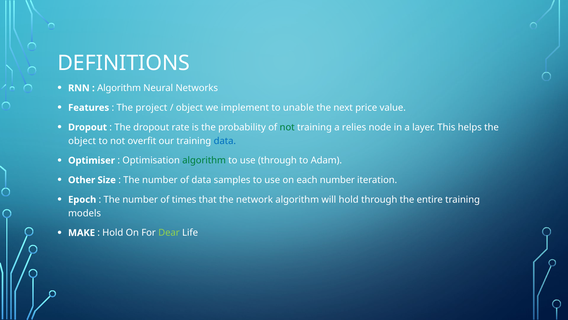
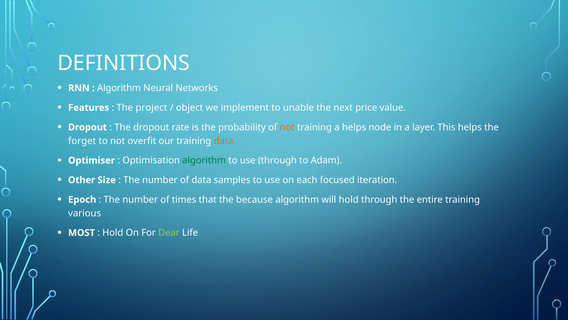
not at (287, 127) colour: green -> orange
a relies: relies -> helps
object at (82, 141): object -> forget
data at (225, 141) colour: blue -> orange
each number: number -> focused
network: network -> because
models: models -> various
MAKE: MAKE -> MOST
